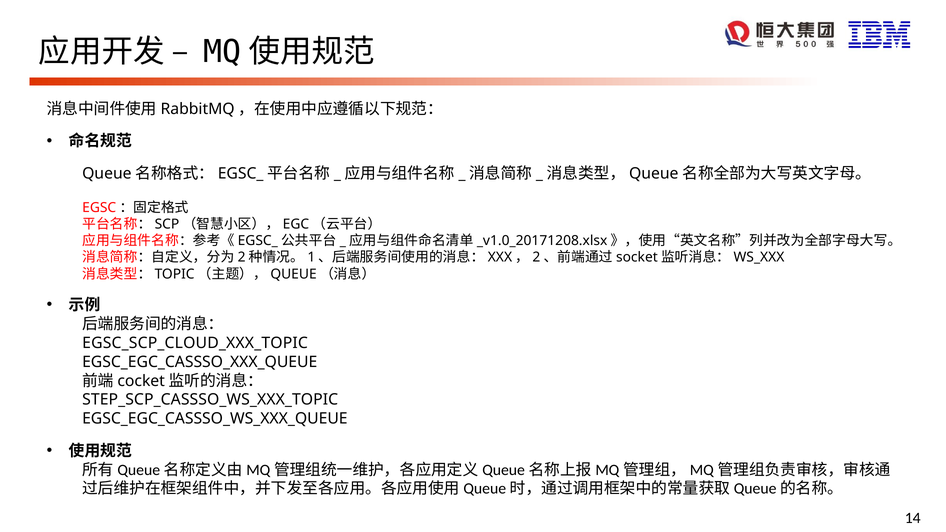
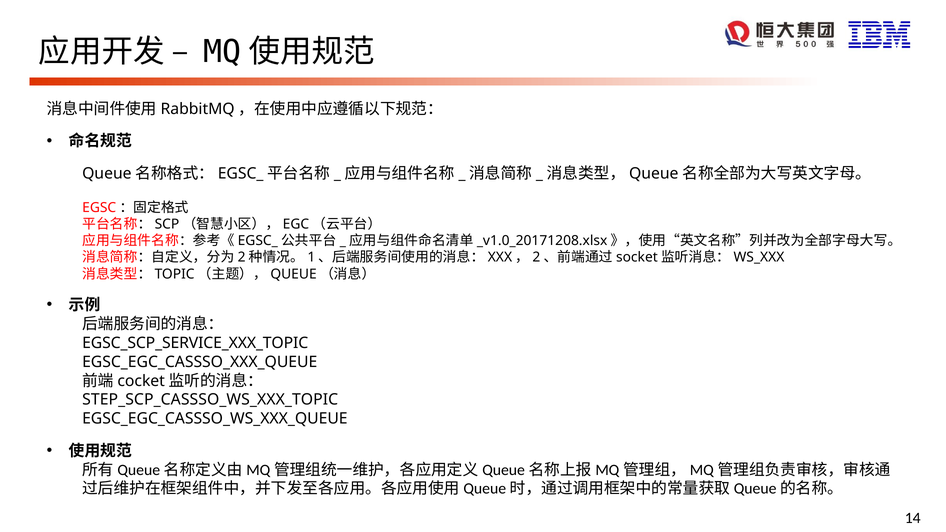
EGSC_SCP_CLOUD_XXX_TOPIC: EGSC_SCP_CLOUD_XXX_TOPIC -> EGSC_SCP_SERVICE_XXX_TOPIC
